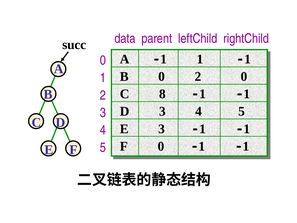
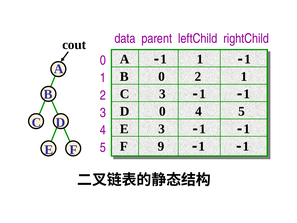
succ: succ -> cout
2 0: 0 -> 1
C 8: 8 -> 3
D 3: 3 -> 0
F 0: 0 -> 9
